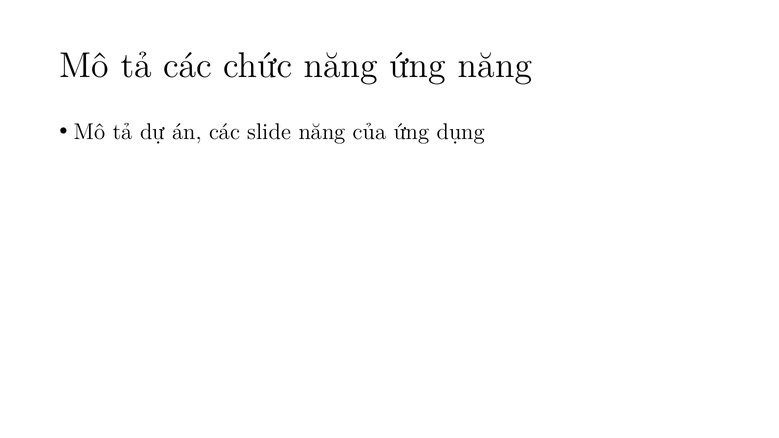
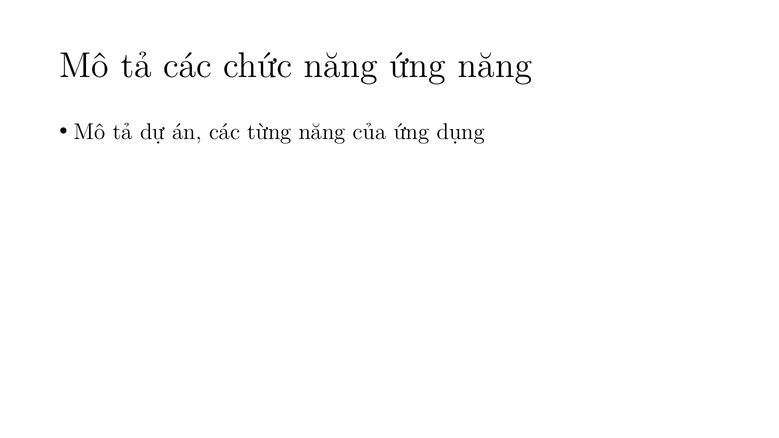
slide: slide -> từng
